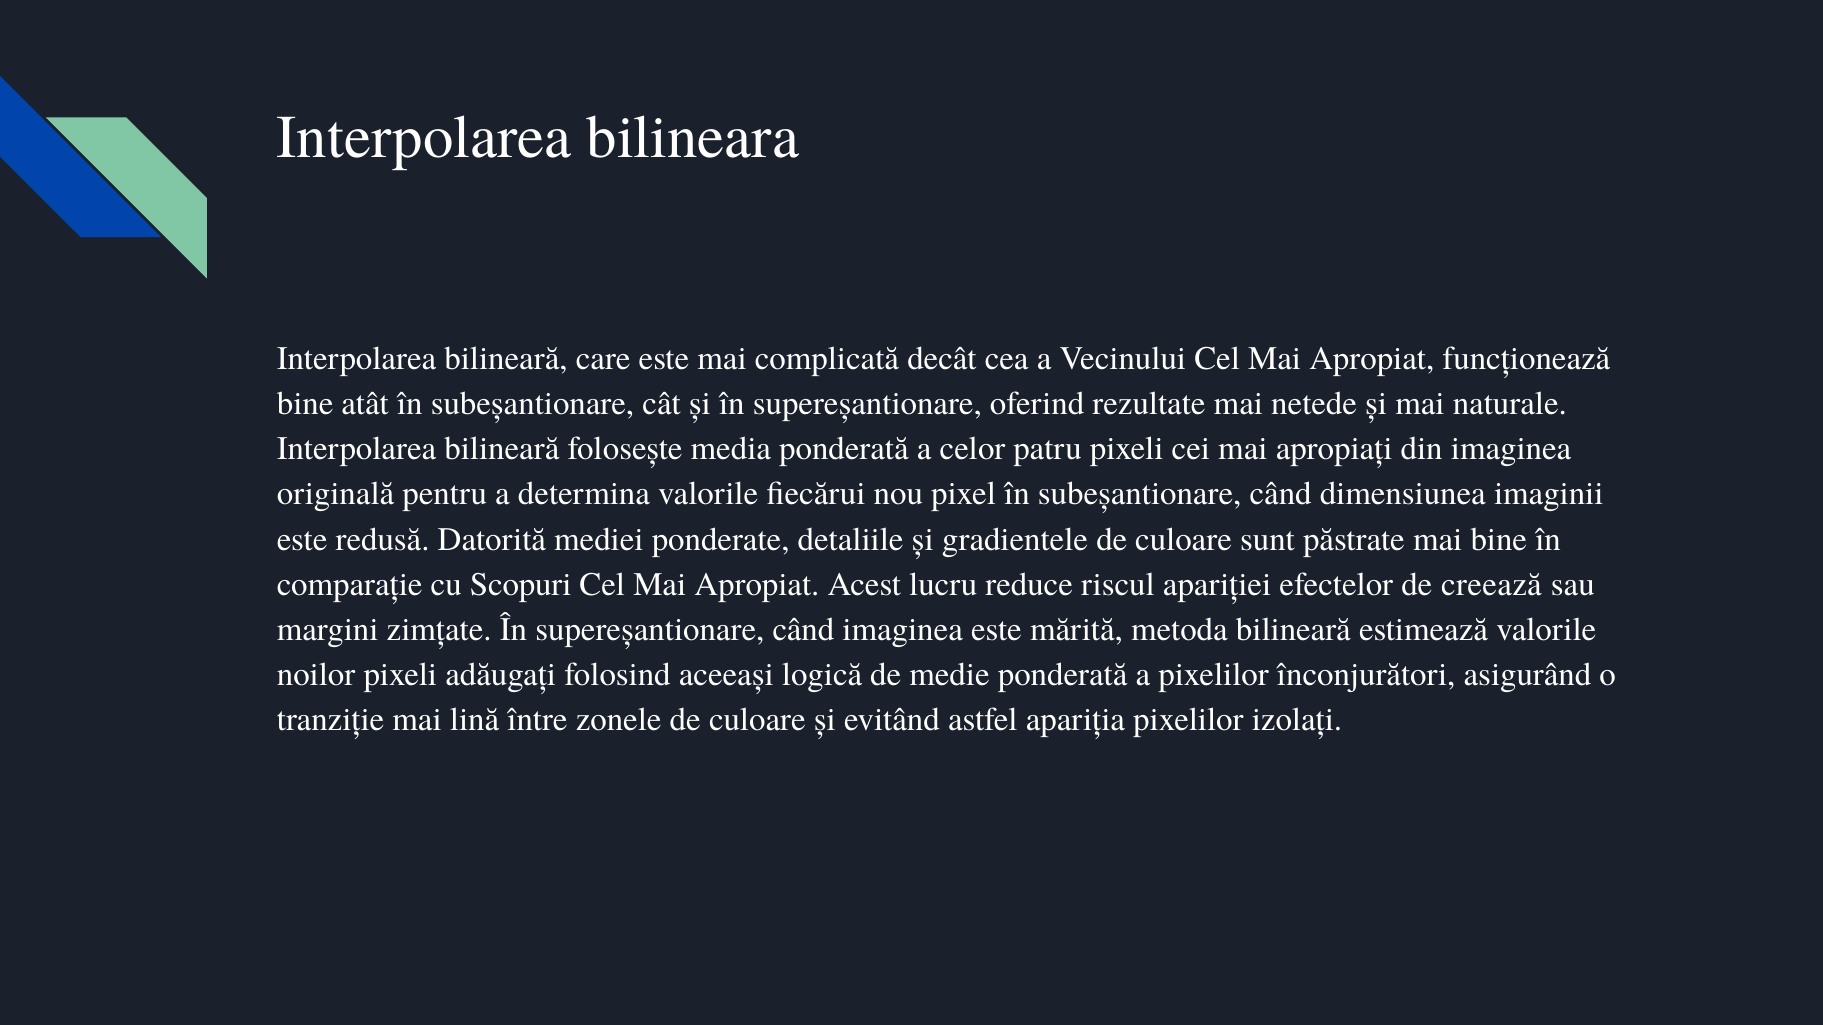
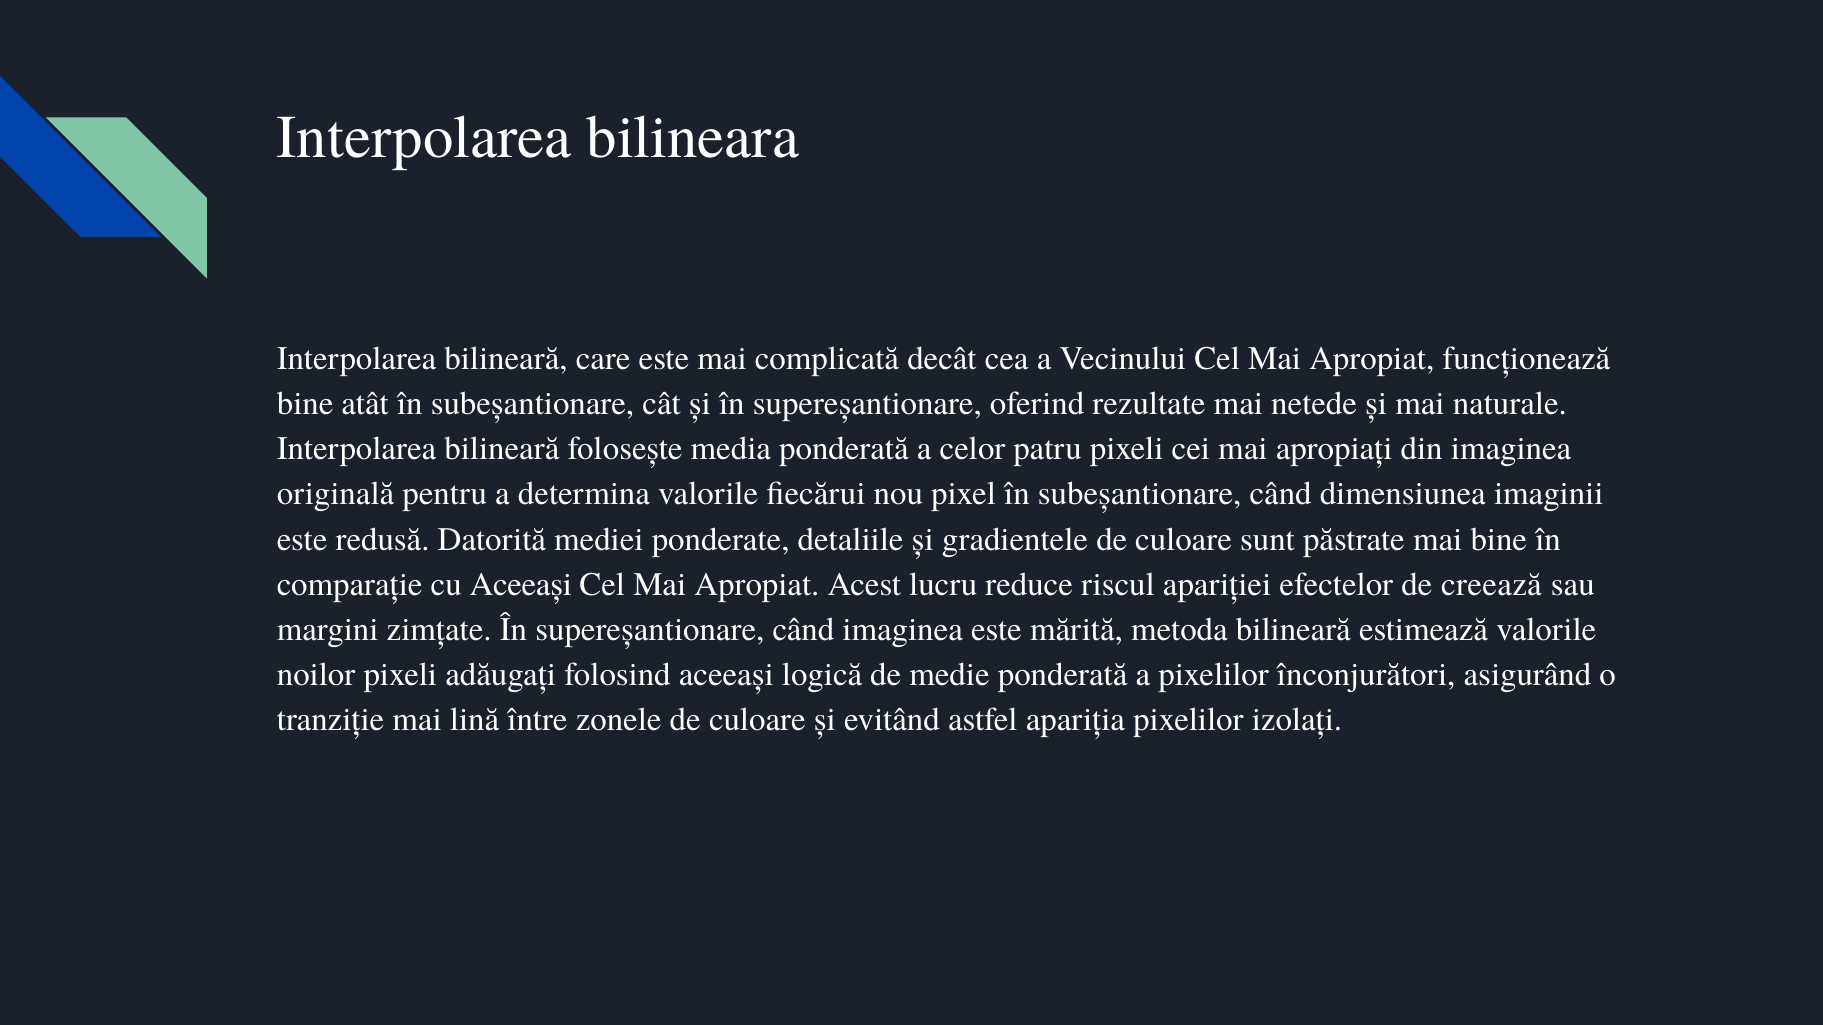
cu Scopuri: Scopuri -> Aceeași
